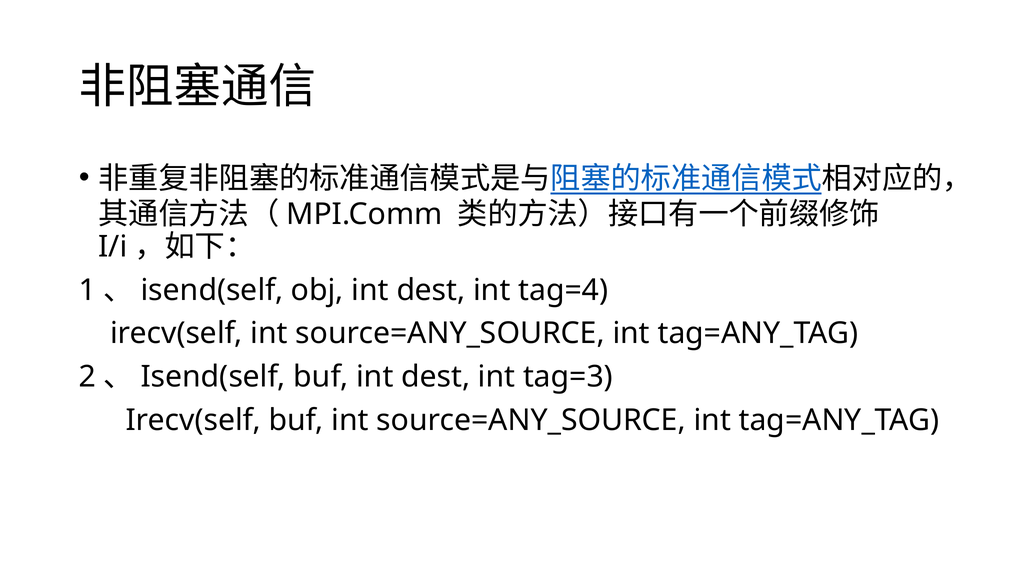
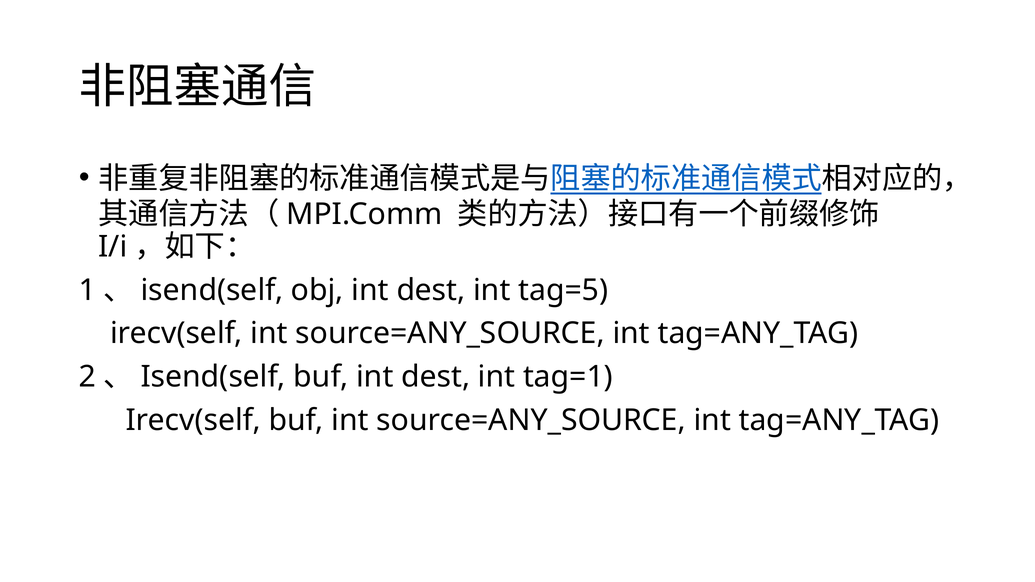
tag=4: tag=4 -> tag=5
tag=3: tag=3 -> tag=1
